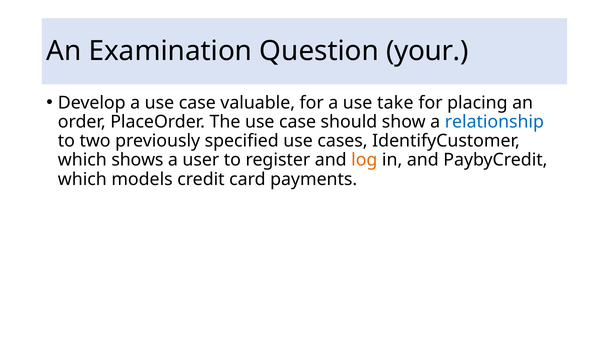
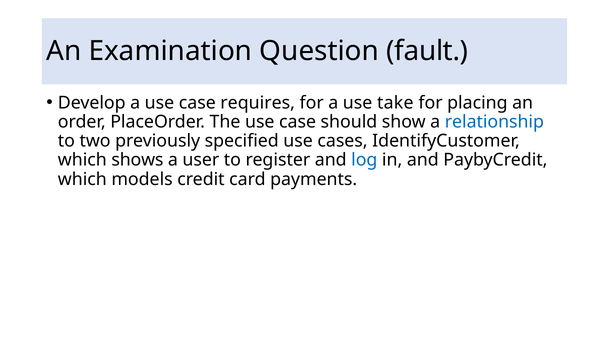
your: your -> fault
valuable: valuable -> requires
log colour: orange -> blue
